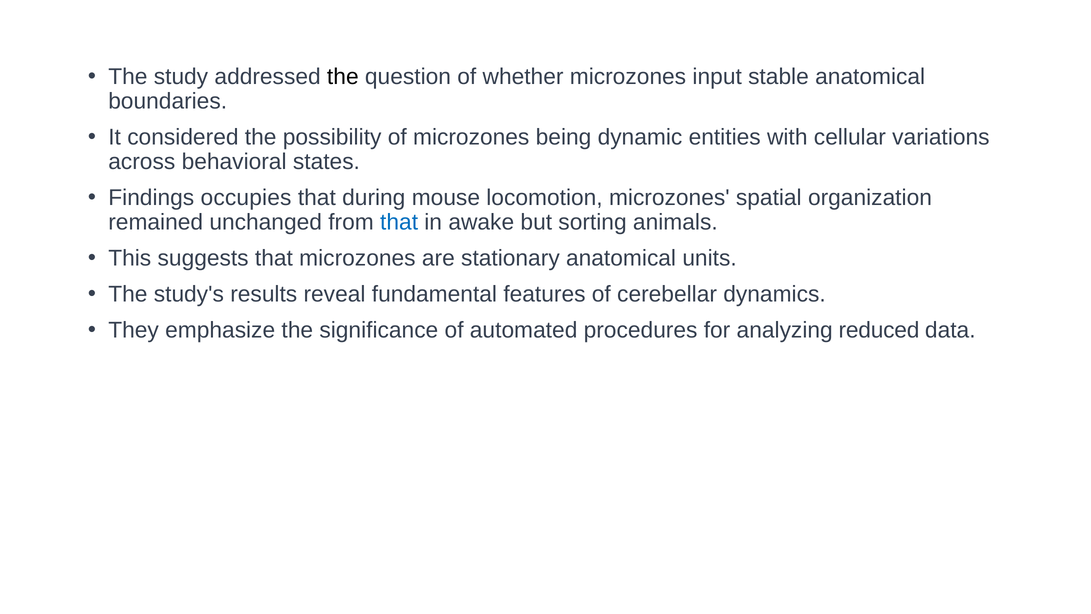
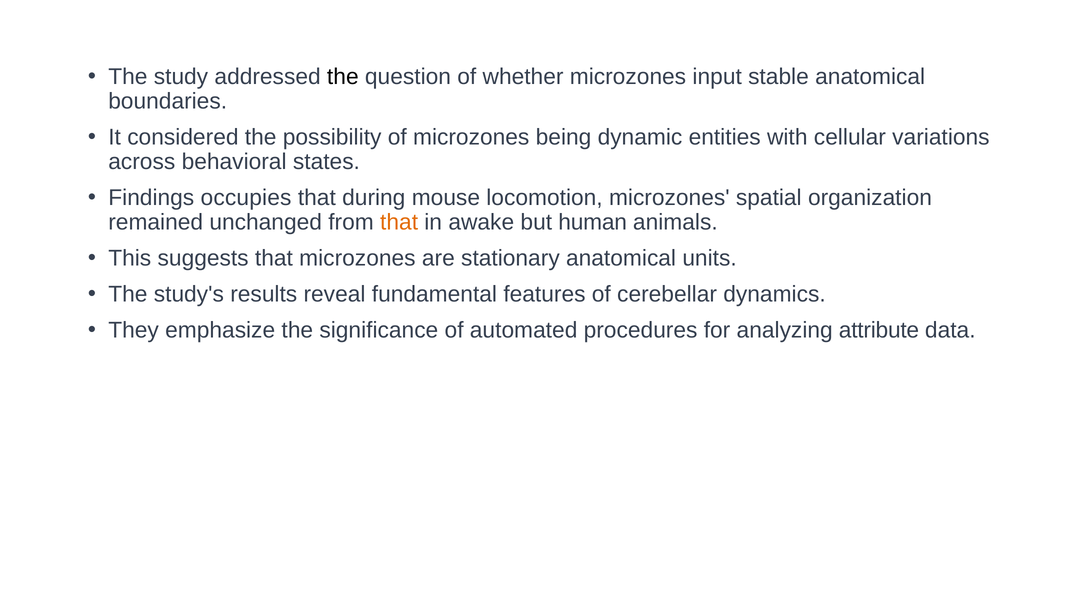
that at (399, 222) colour: blue -> orange
sorting: sorting -> human
reduced: reduced -> attribute
